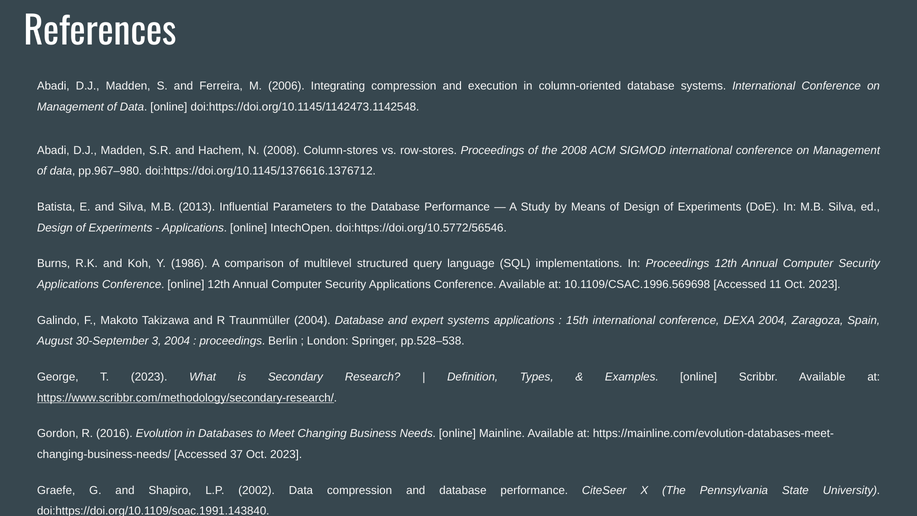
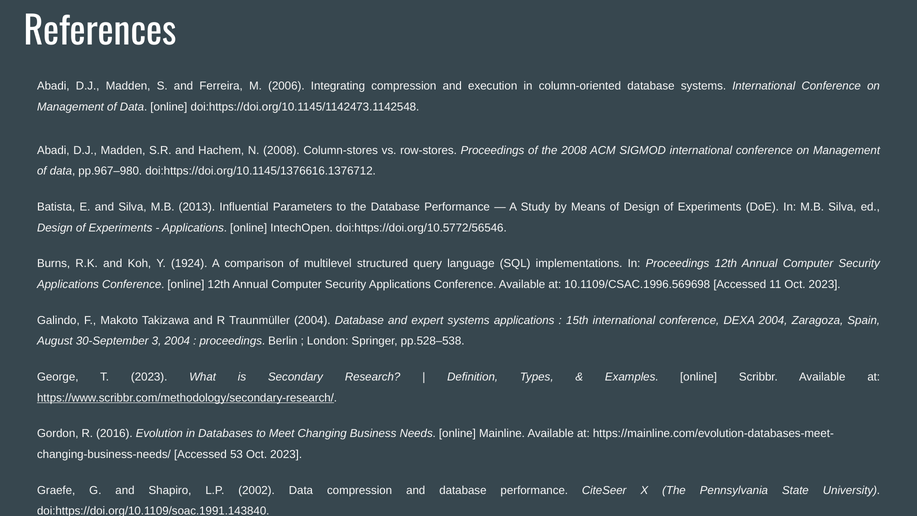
1986: 1986 -> 1924
37: 37 -> 53
